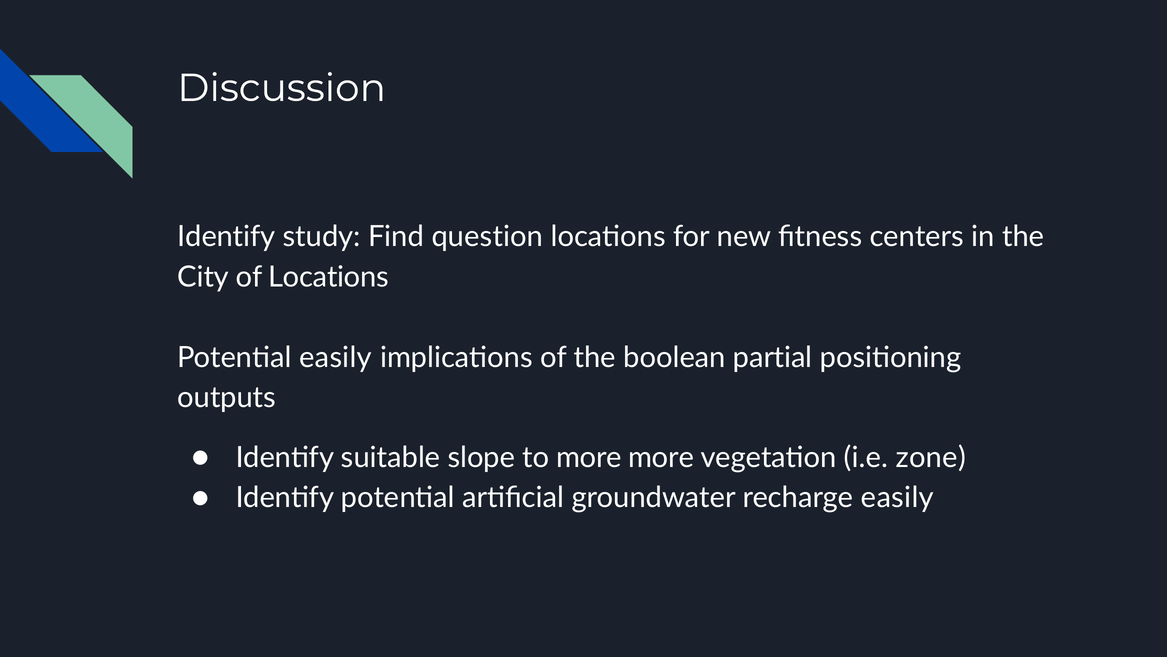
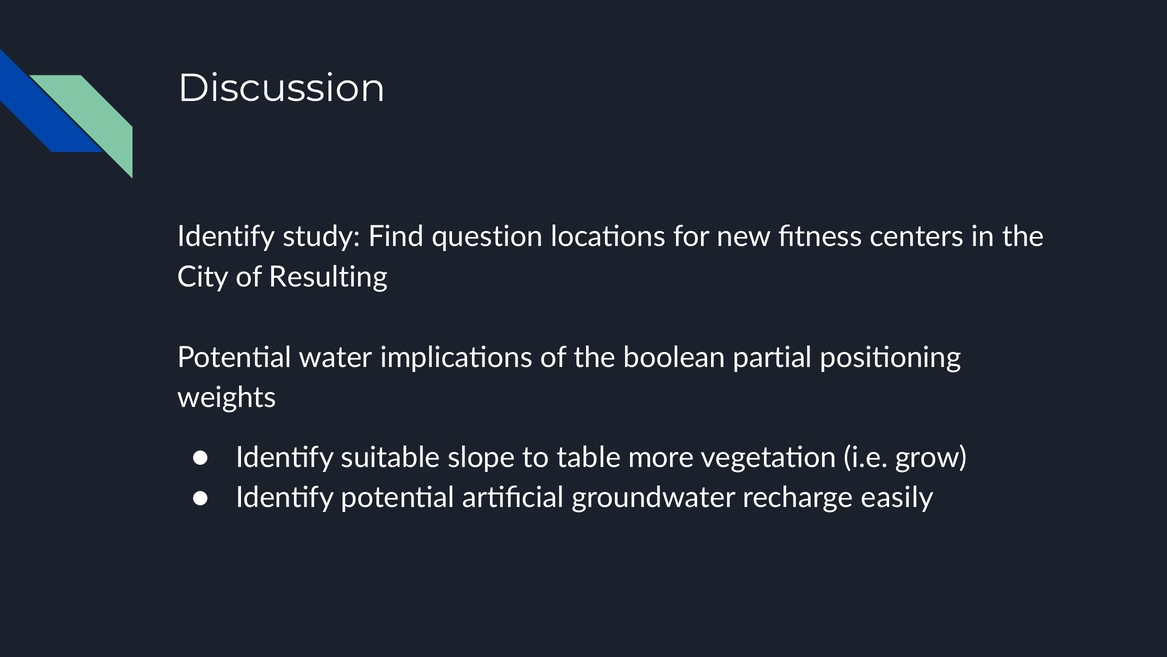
of Locations: Locations -> Resulting
Potential easily: easily -> water
outputs: outputs -> weights
to more: more -> table
zone: zone -> grow
